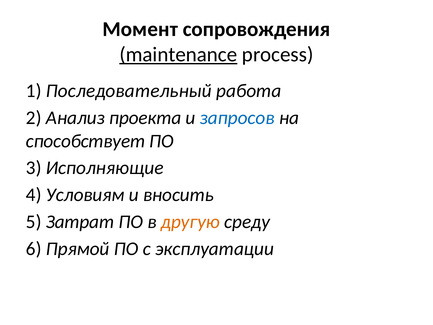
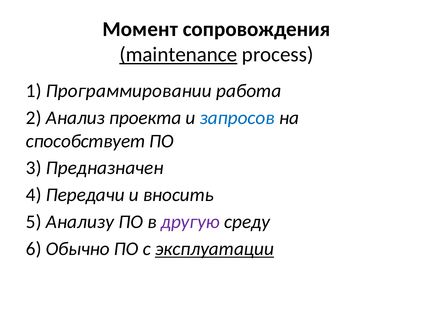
Последовательный: Последовательный -> Программировании
Исполняющие: Исполняющие -> Предназначен
Условиям: Условиям -> Передачи
Затрат: Затрат -> Анализу
другую colour: orange -> purple
Прямой: Прямой -> Обычно
эксплуатации underline: none -> present
